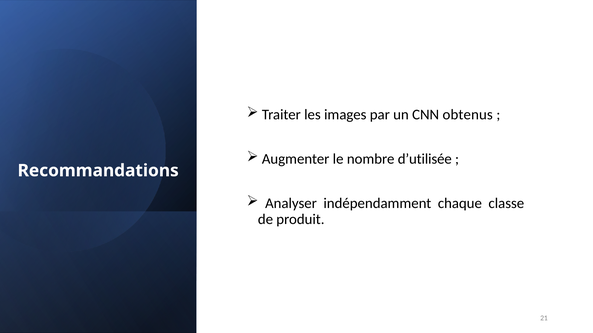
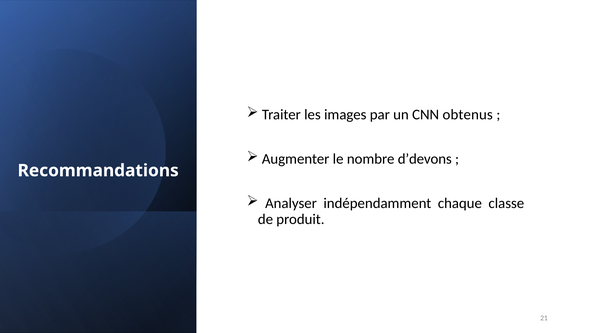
d’utilisée: d’utilisée -> d’devons
